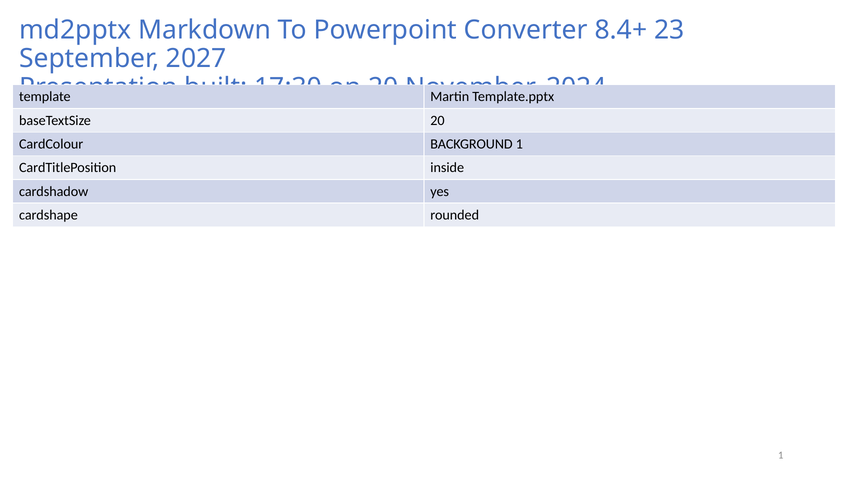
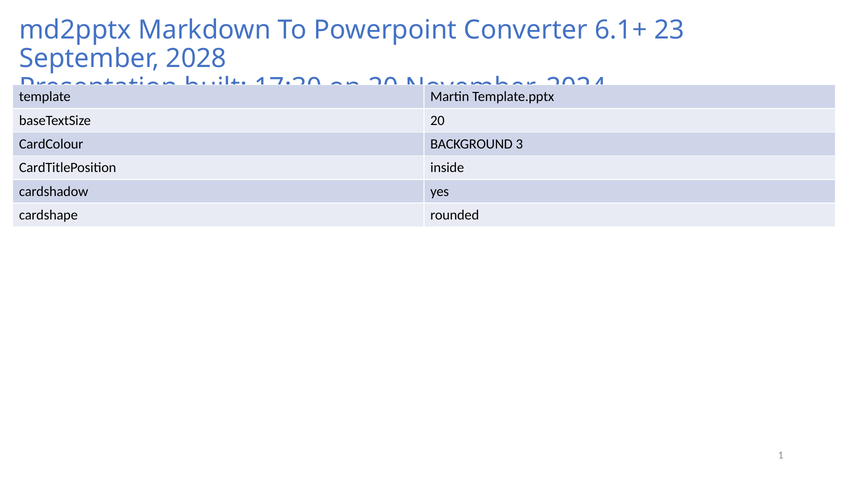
8.4+: 8.4+ -> 6.1+
2027: 2027 -> 2028
BACKGROUND 1: 1 -> 3
